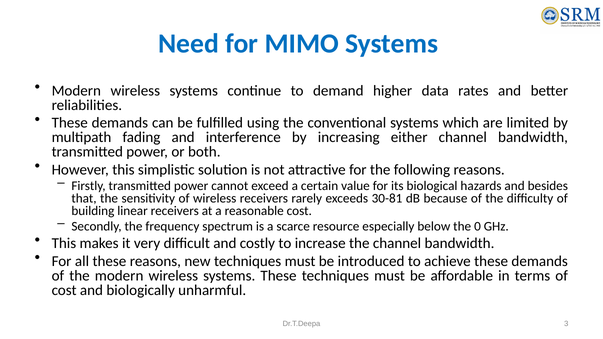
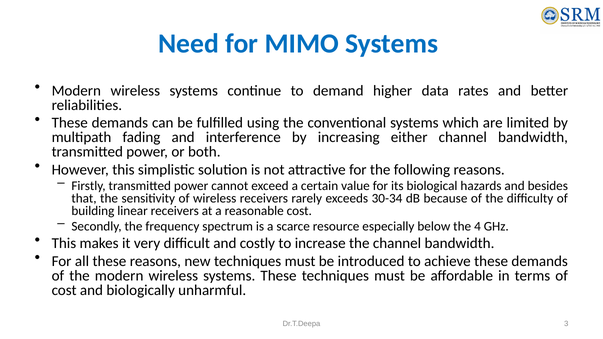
30-81: 30-81 -> 30-34
0: 0 -> 4
